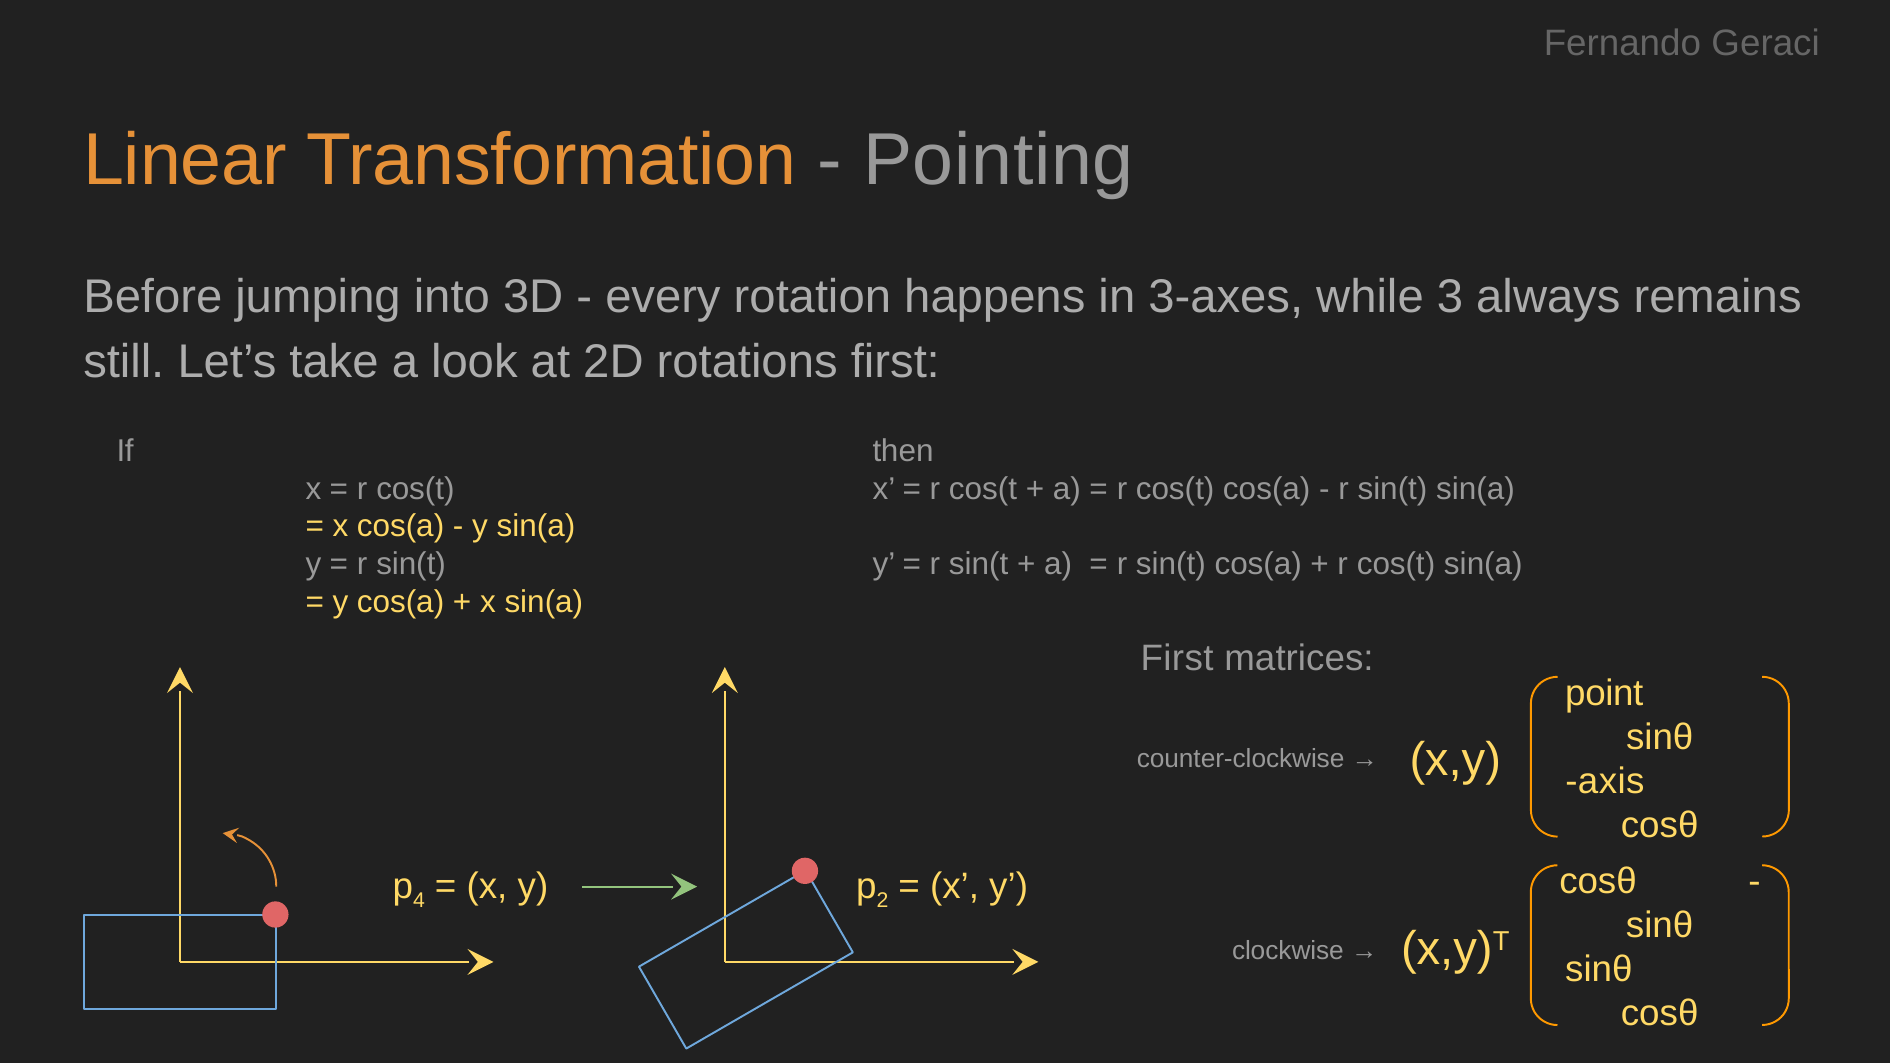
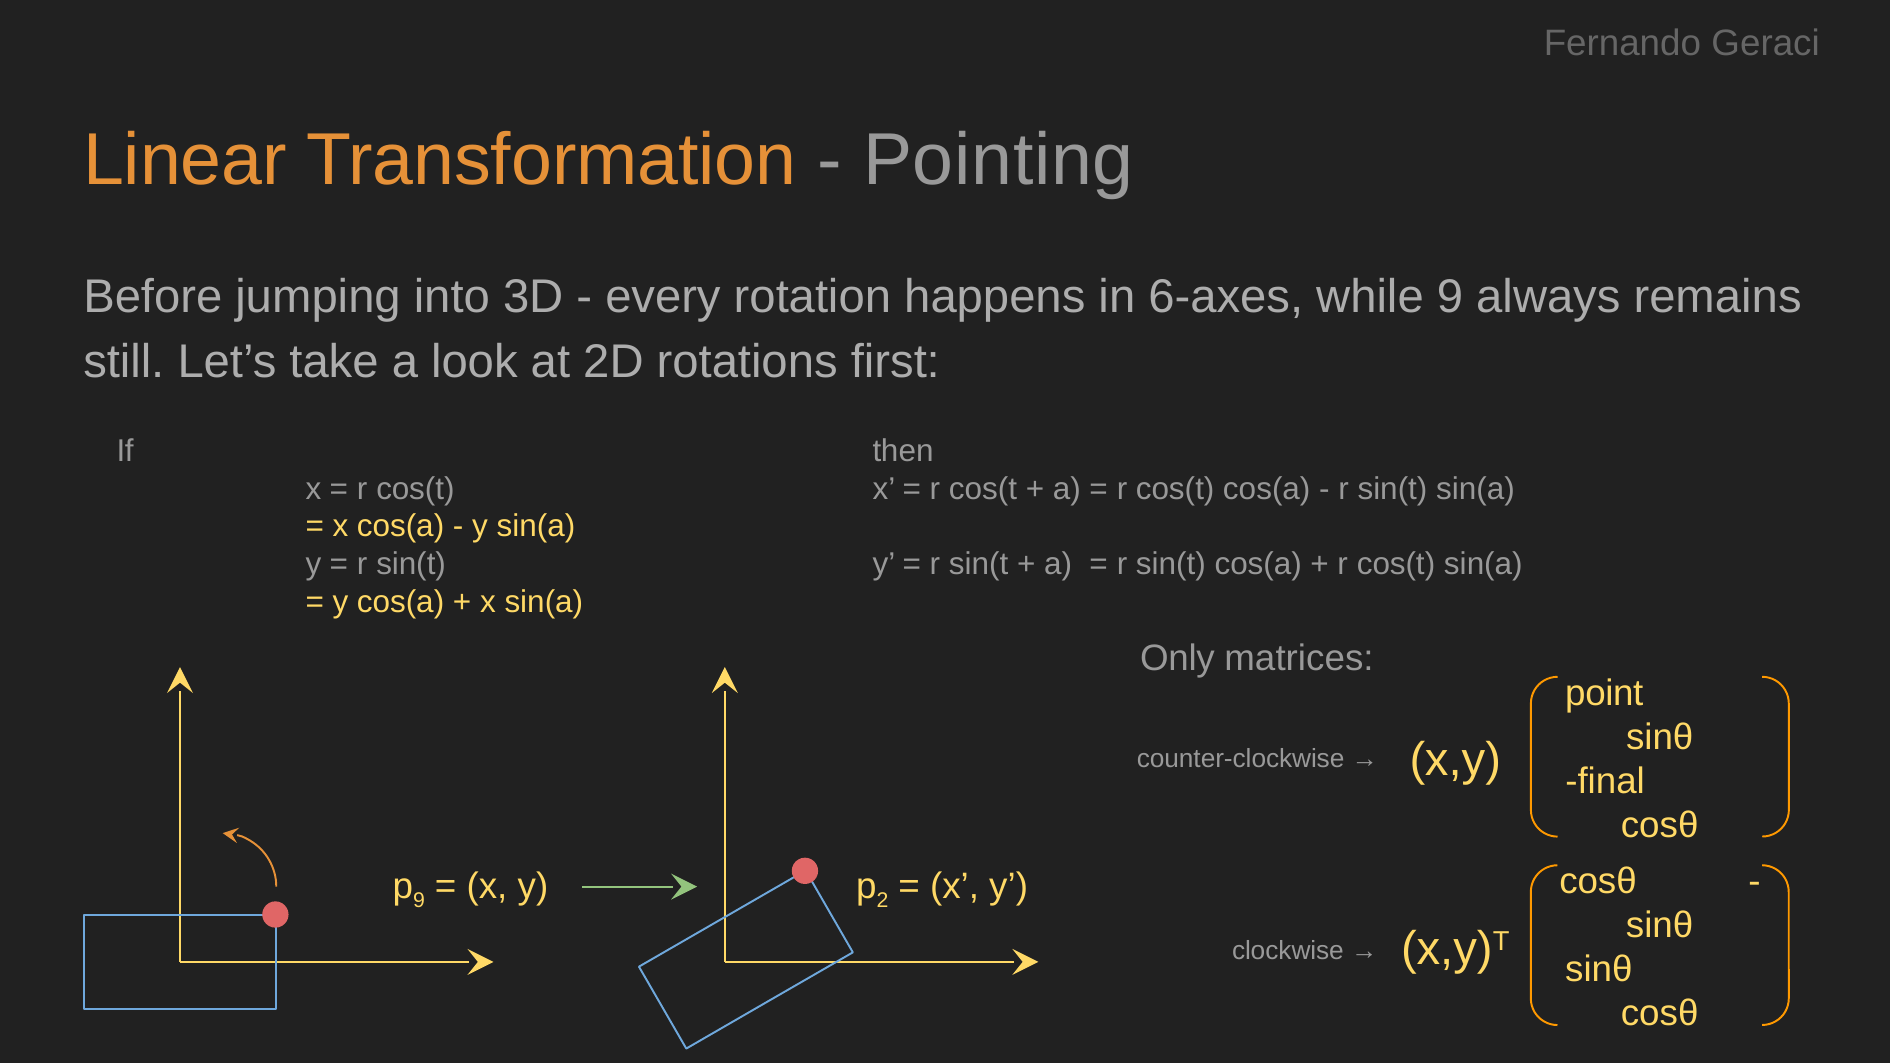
3-axes: 3-axes -> 6-axes
while 3: 3 -> 9
First at (1177, 659): First -> Only
axis: axis -> final
4 at (419, 901): 4 -> 9
